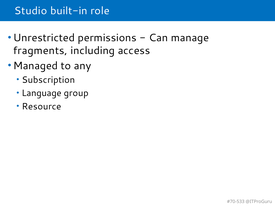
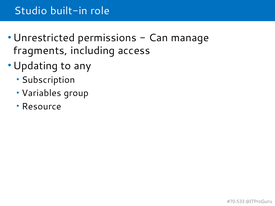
Managed: Managed -> Updating
Language: Language -> Variables
